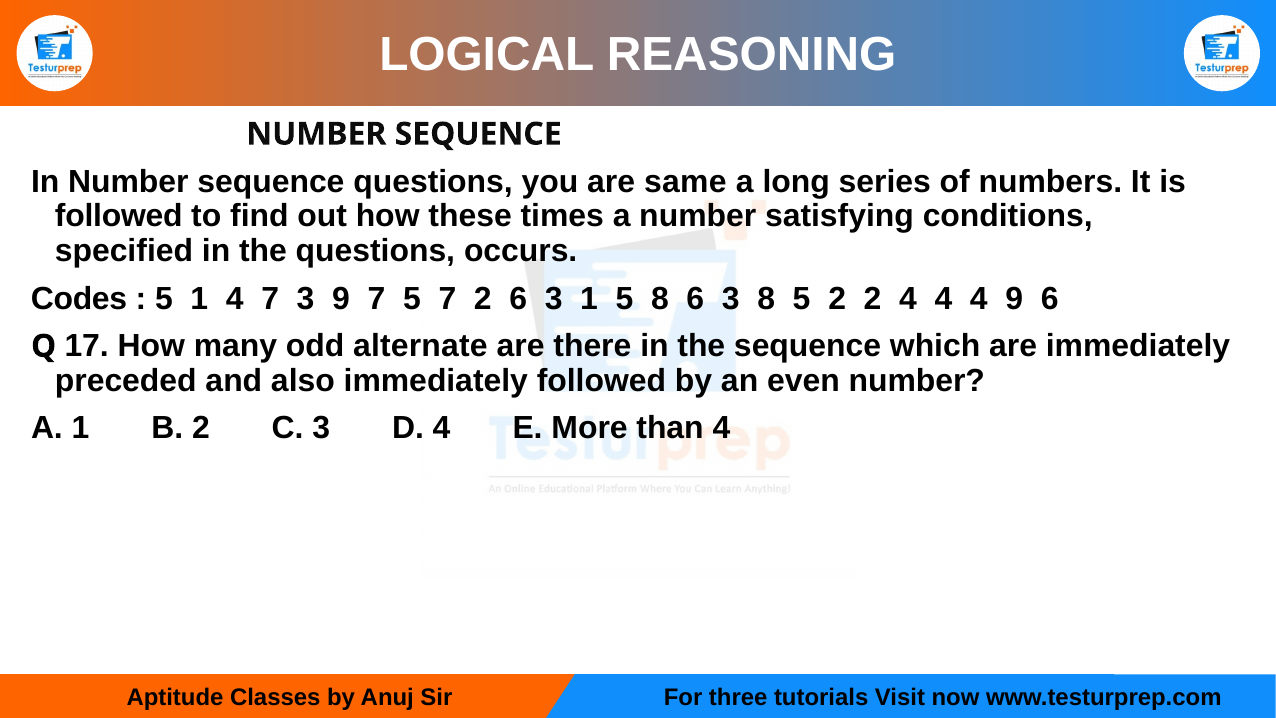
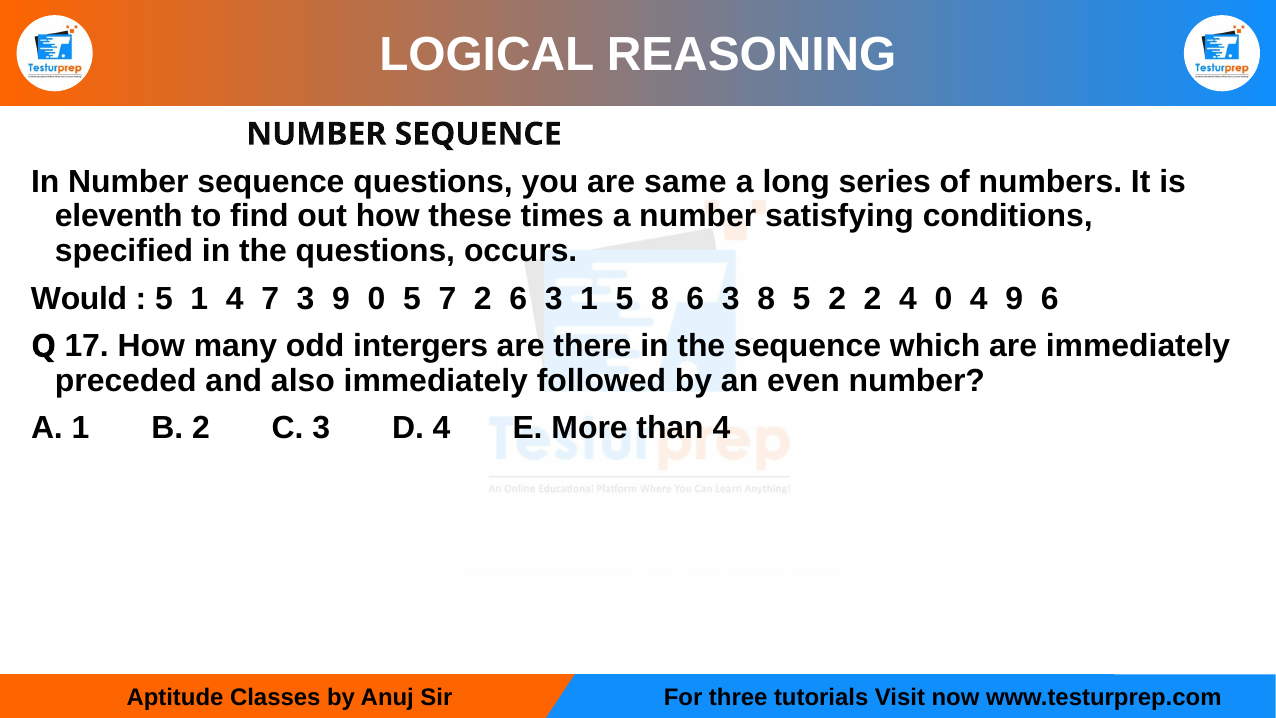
followed at (119, 216): followed -> eleventh
Codes: Codes -> Would
9 7: 7 -> 0
2 4 4: 4 -> 0
alternate: alternate -> intergers
